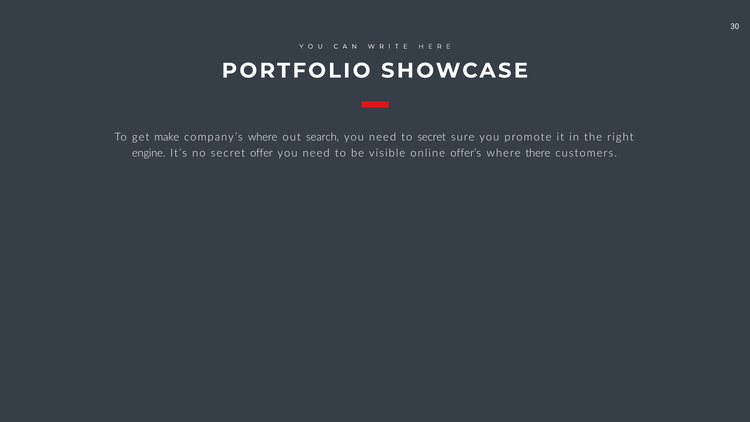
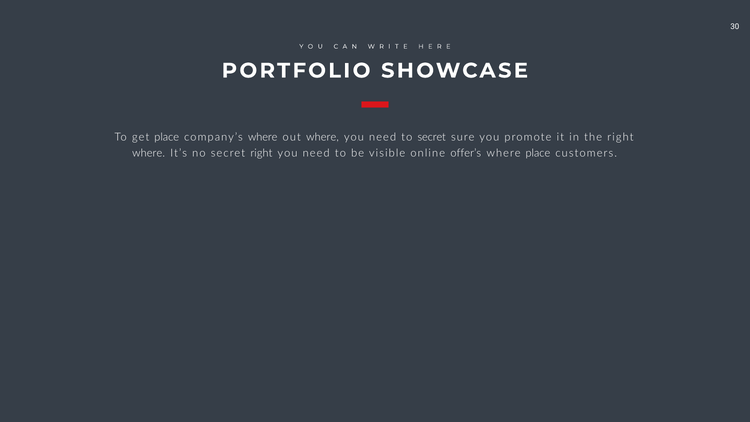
get make: make -> place
out search: search -> where
engine at (149, 153): engine -> where
secret offer: offer -> right
where there: there -> place
